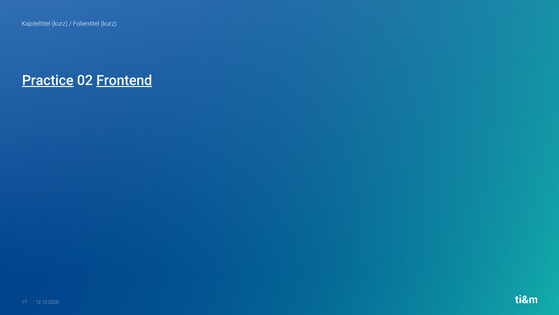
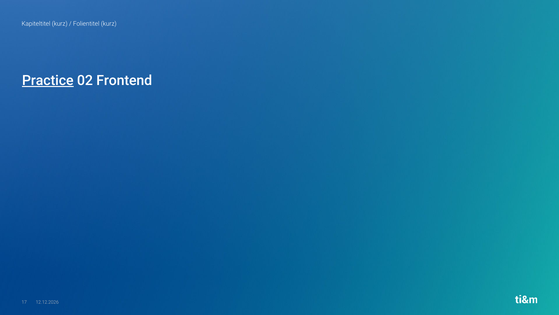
Frontend underline: present -> none
